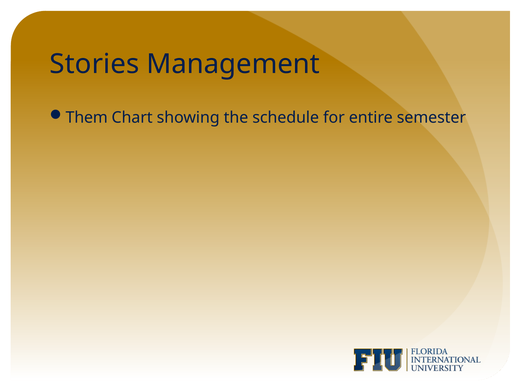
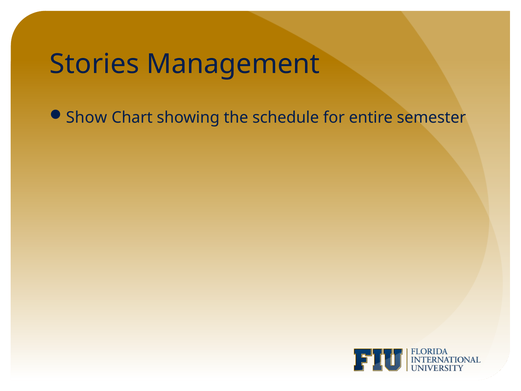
Them: Them -> Show
